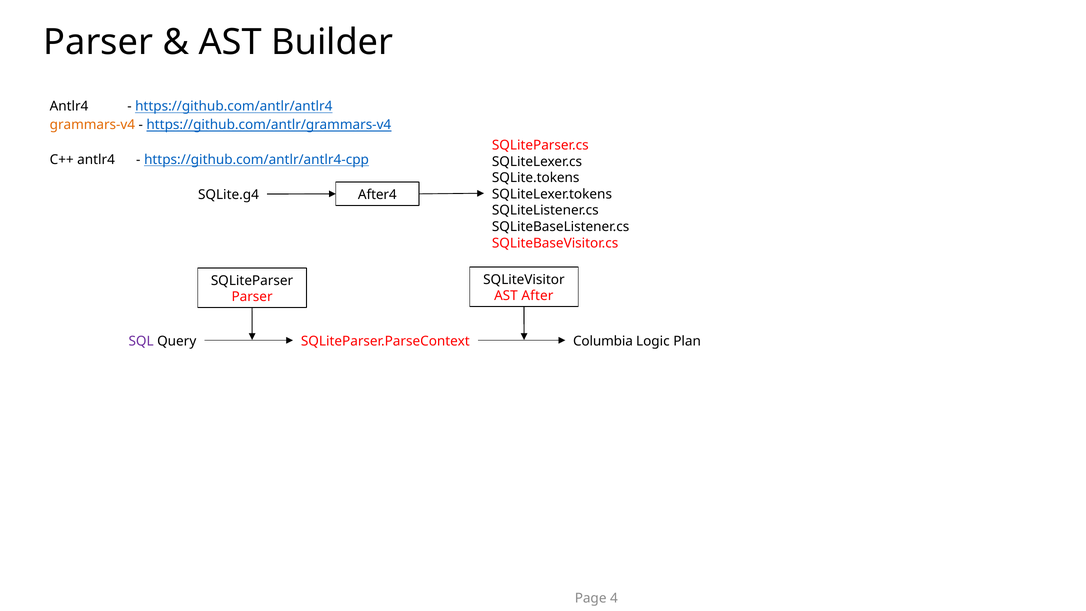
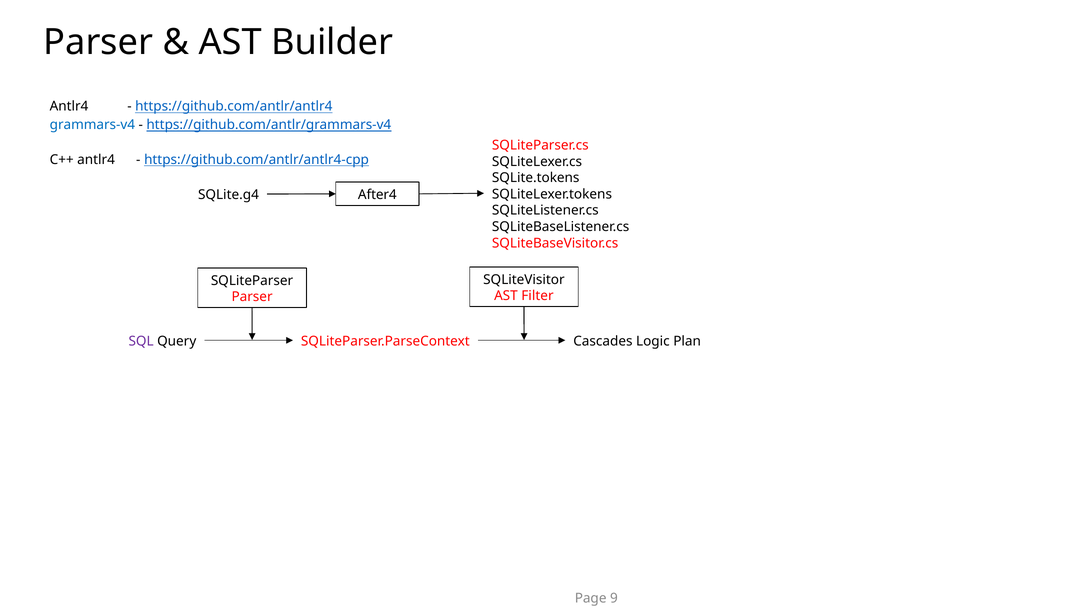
grammars-v4 colour: orange -> blue
After: After -> Filter
Columbia: Columbia -> Cascades
4: 4 -> 9
